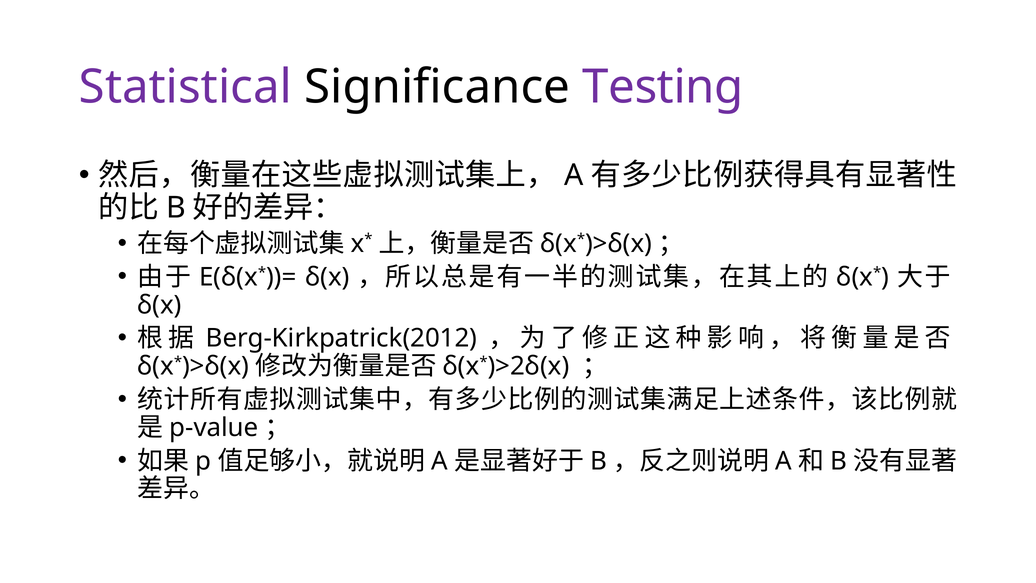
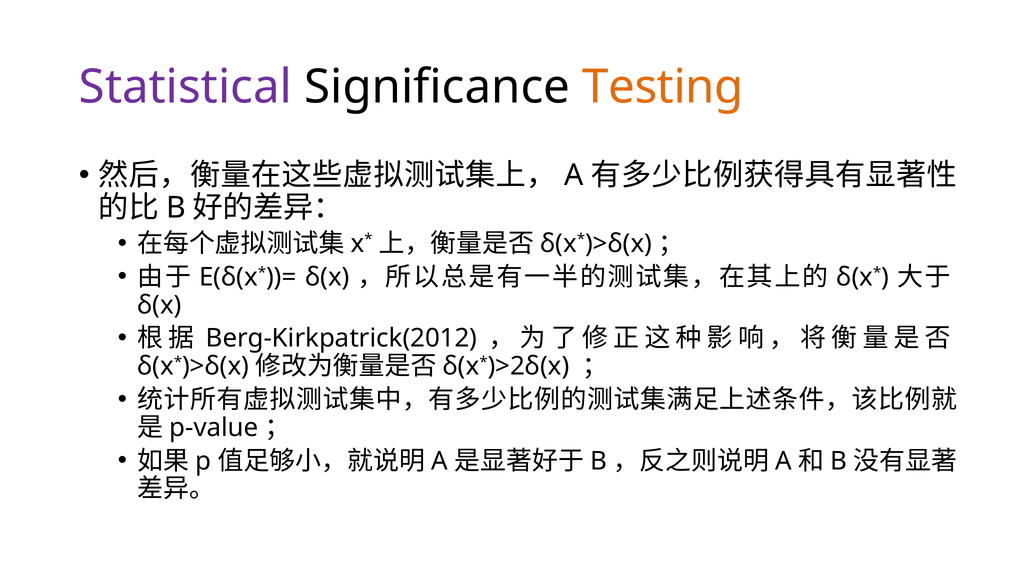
Testing colour: purple -> orange
